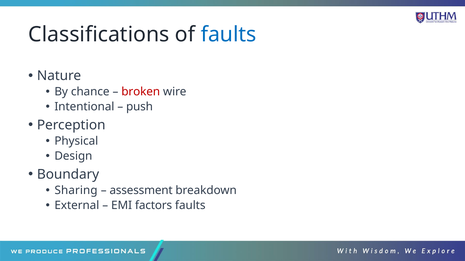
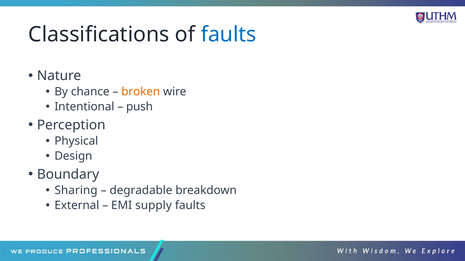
broken colour: red -> orange
assessment: assessment -> degradable
factors: factors -> supply
